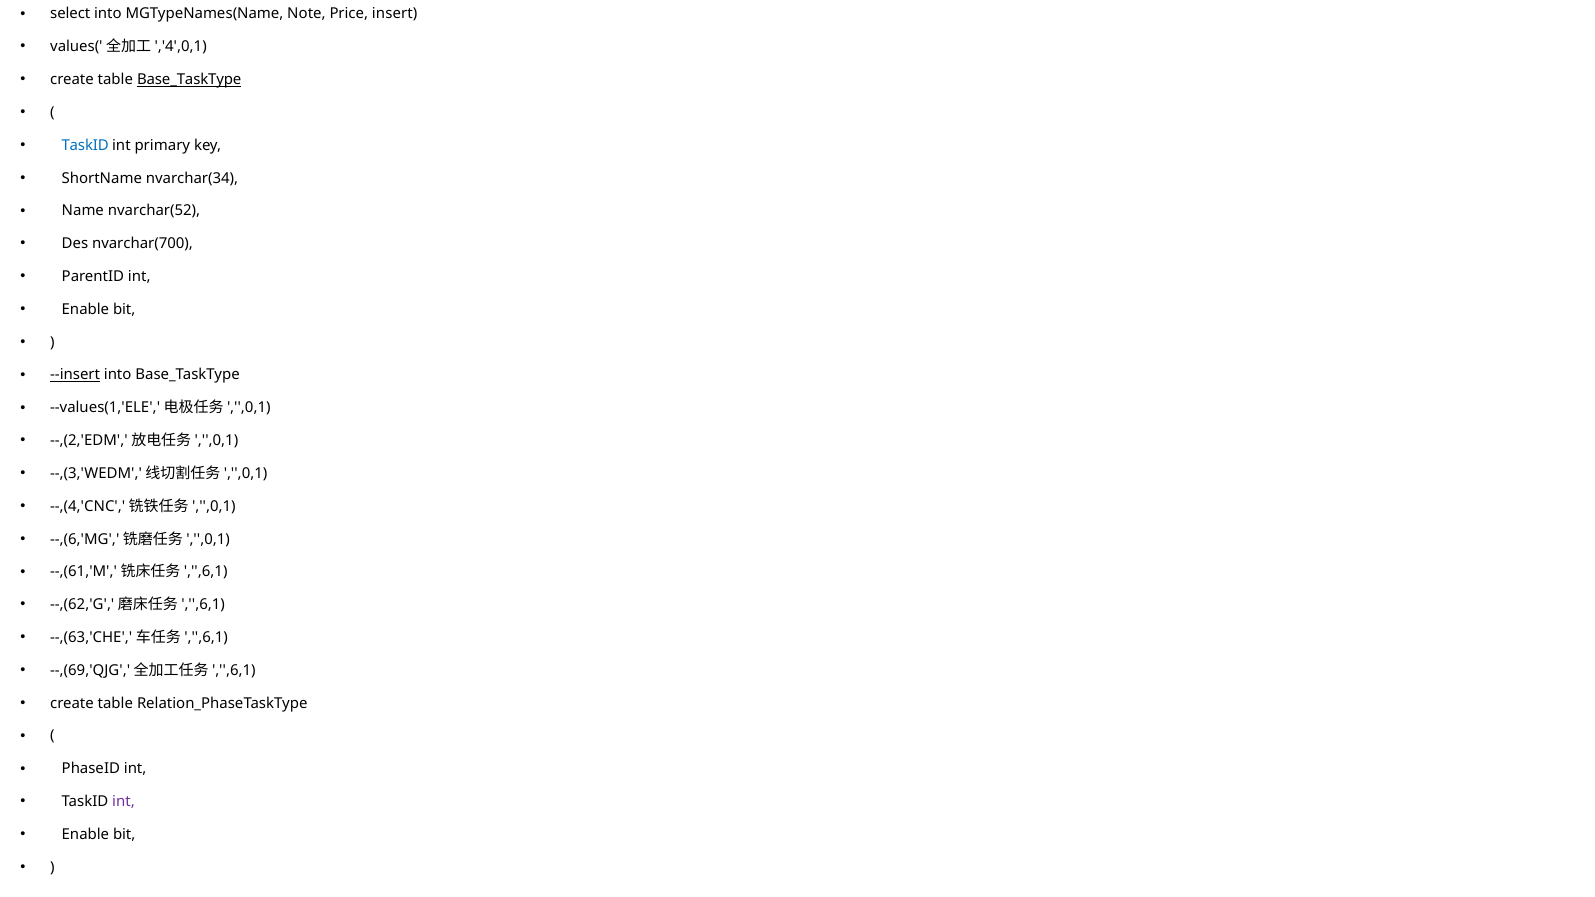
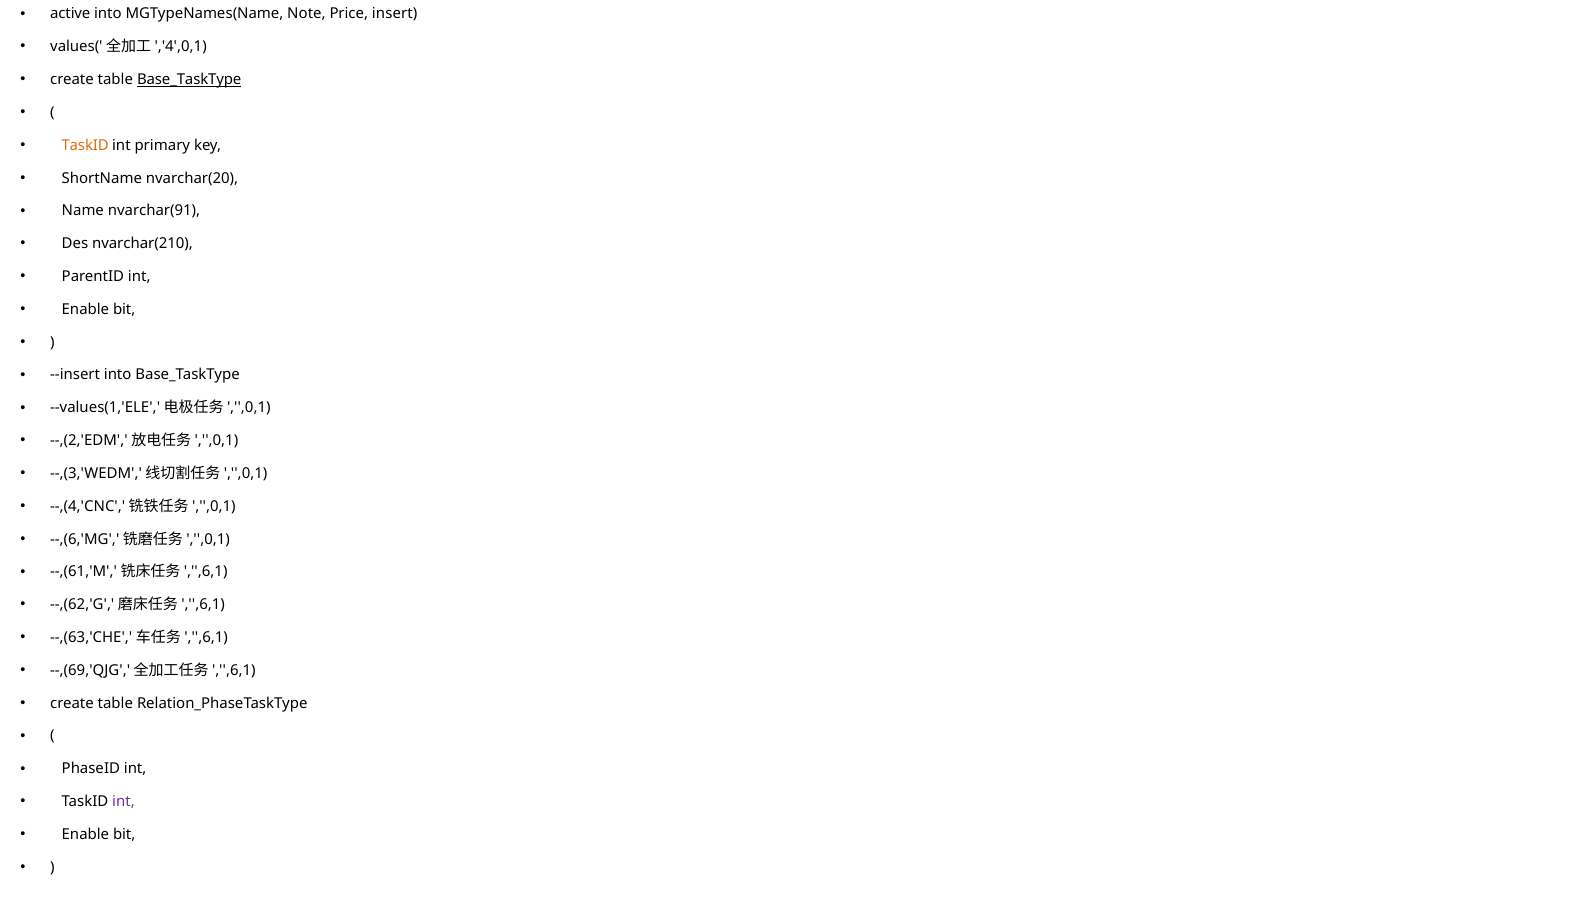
select: select -> active
TaskID at (85, 145) colour: blue -> orange
nvarchar(34: nvarchar(34 -> nvarchar(20
nvarchar(52: nvarchar(52 -> nvarchar(91
nvarchar(700: nvarchar(700 -> nvarchar(210
--insert underline: present -> none
